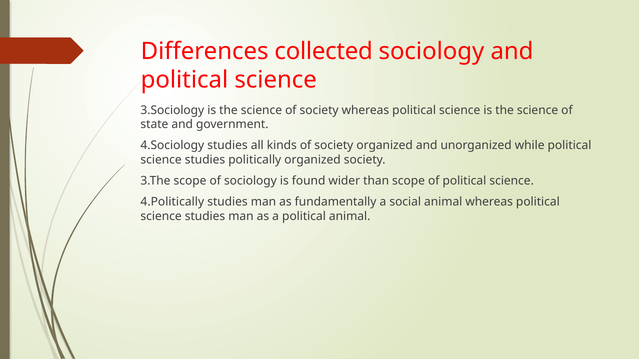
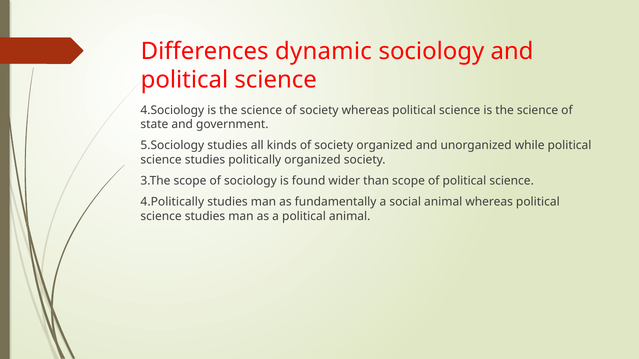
collected: collected -> dynamic
3.Sociology: 3.Sociology -> 4.Sociology
4.Sociology: 4.Sociology -> 5.Sociology
